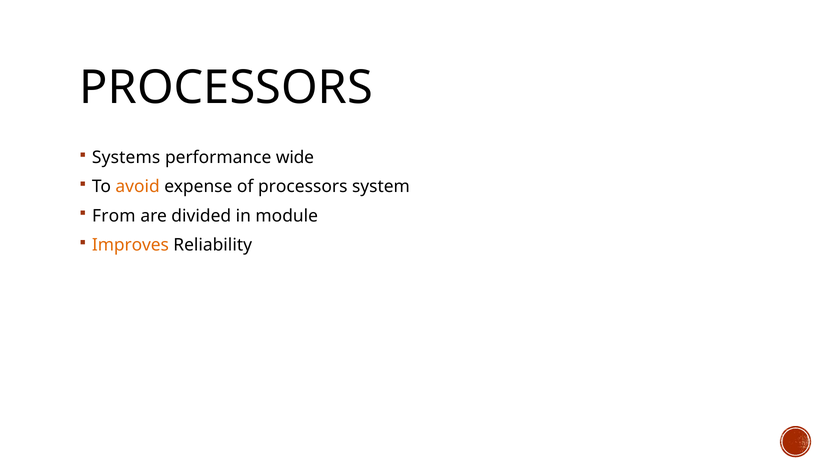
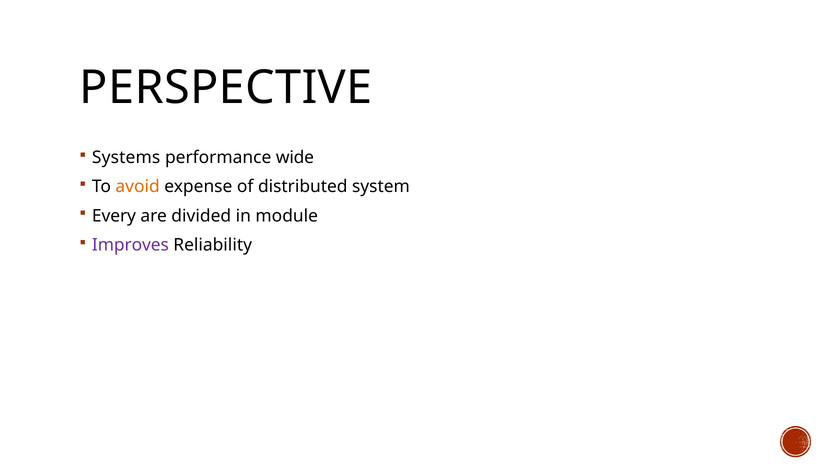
PROCESSORS at (226, 88): PROCESSORS -> PERSPECTIVE
of processors: processors -> distributed
From: From -> Every
Improves colour: orange -> purple
